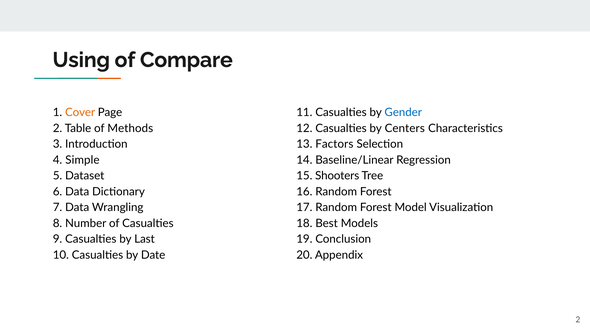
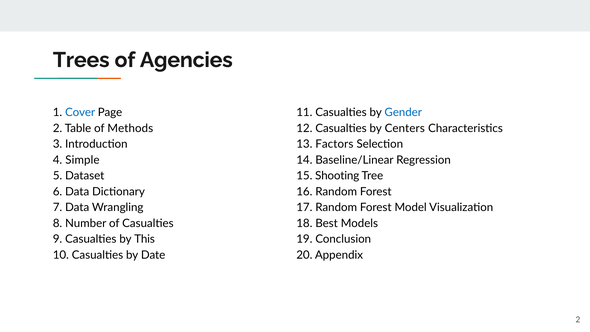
Using: Using -> Trees
Compare: Compare -> Agencies
Cover colour: orange -> blue
Shooters: Shooters -> Shooting
Last: Last -> This
